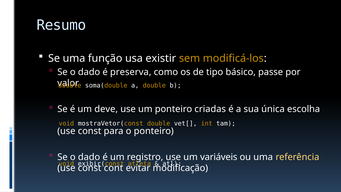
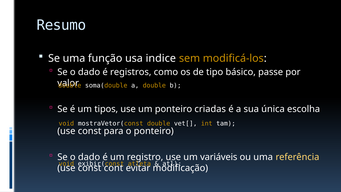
existir: existir -> indice
preserva: preserva -> registros
deve: deve -> tipos
